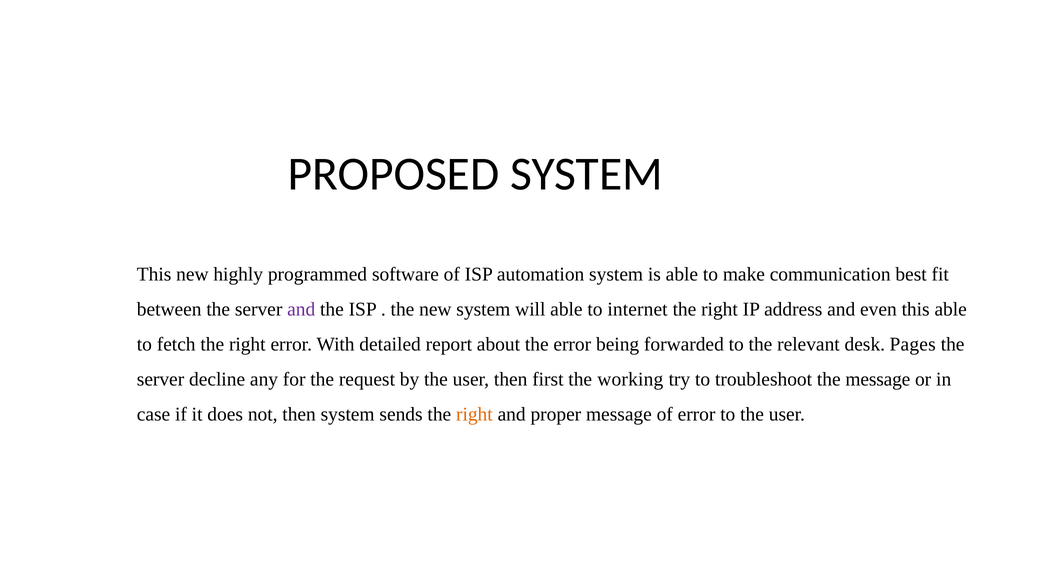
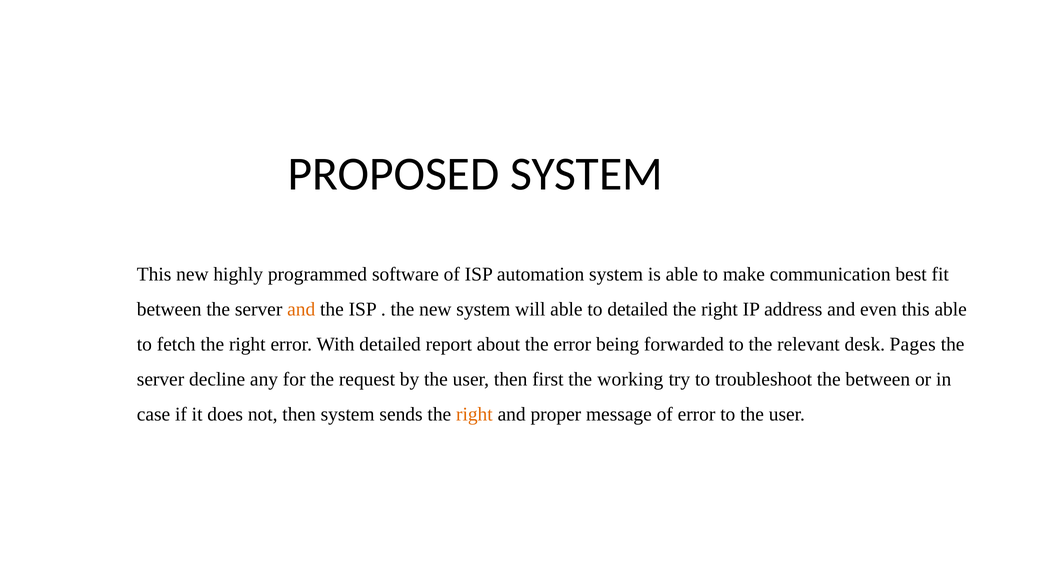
and at (301, 309) colour: purple -> orange
to internet: internet -> detailed
the message: message -> between
